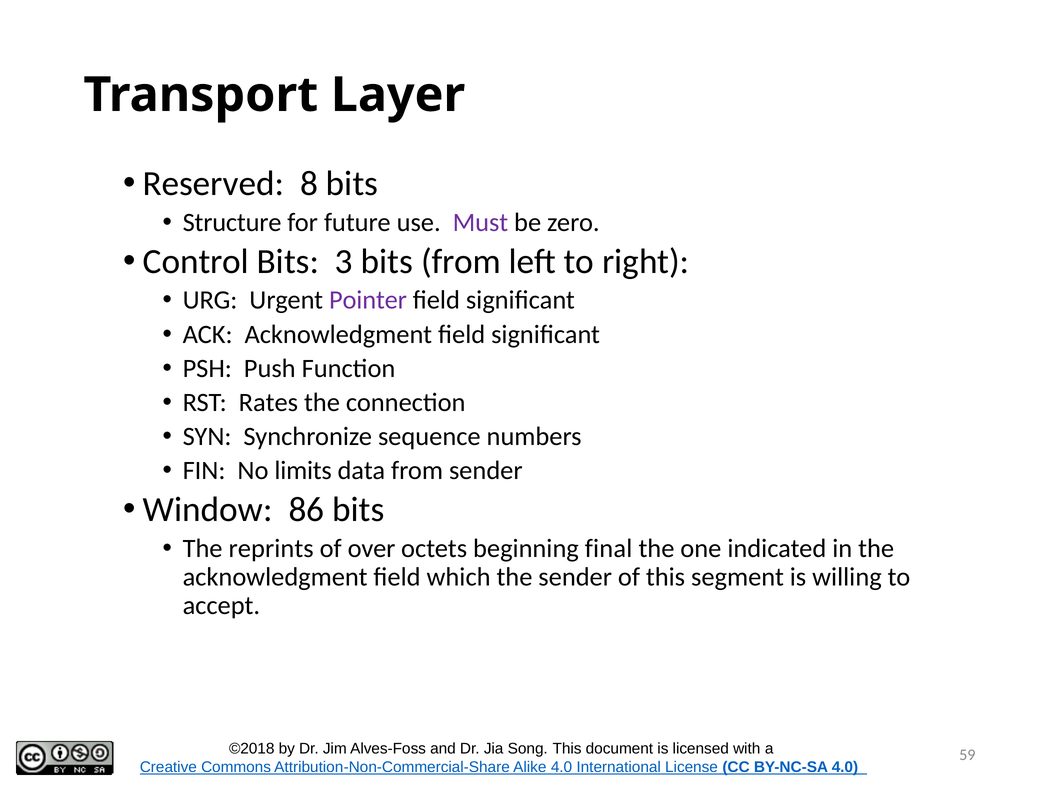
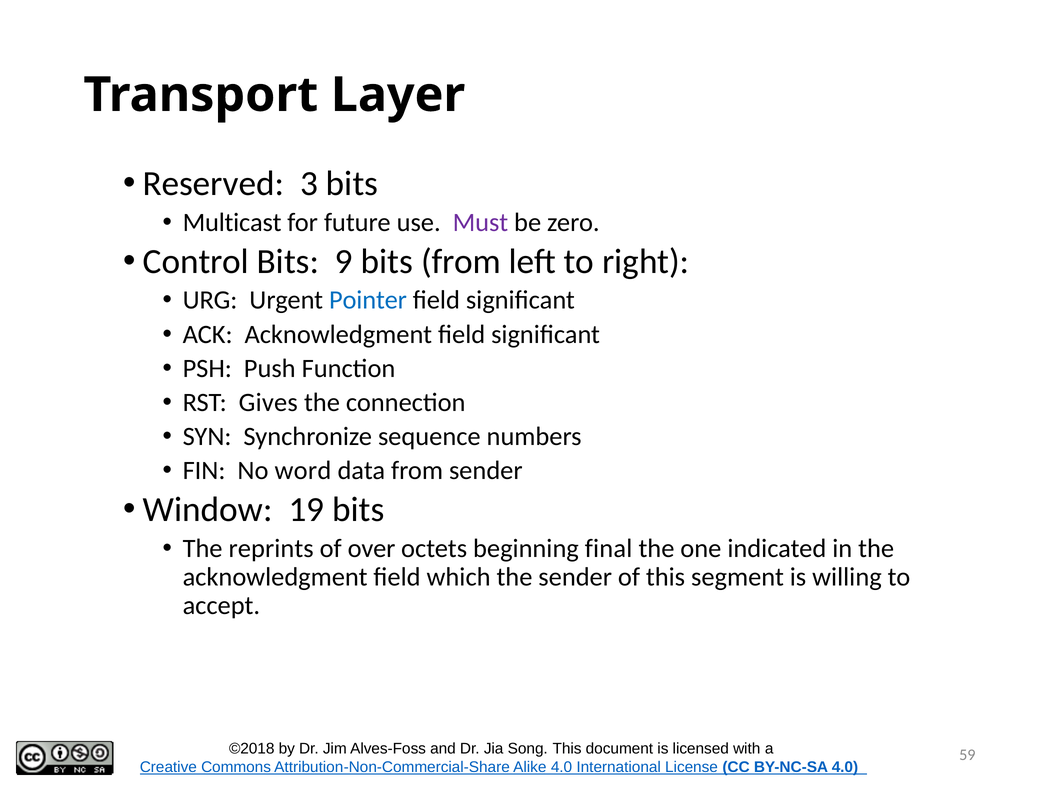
8: 8 -> 3
Structure: Structure -> Multicast
3: 3 -> 9
Pointer colour: purple -> blue
Rates: Rates -> Gives
limits: limits -> word
86: 86 -> 19
